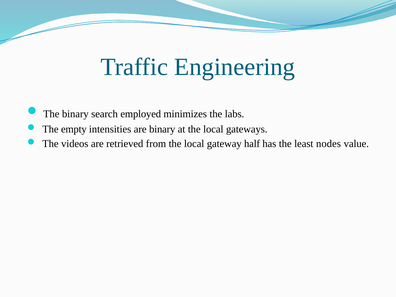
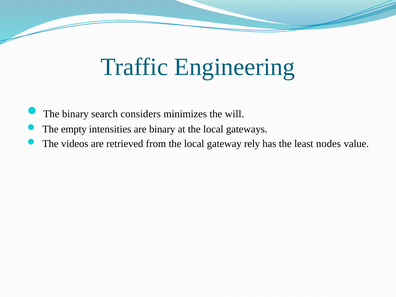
employed: employed -> considers
labs: labs -> will
half: half -> rely
